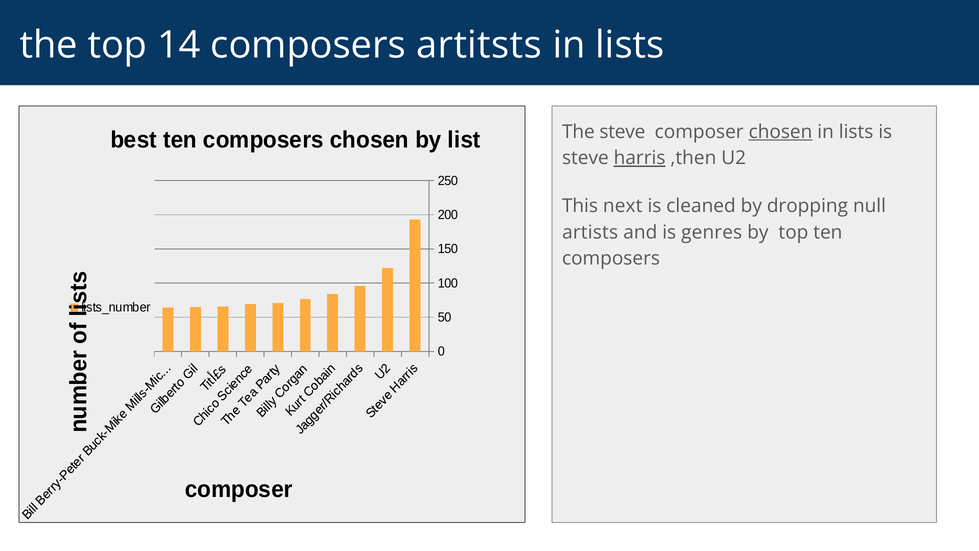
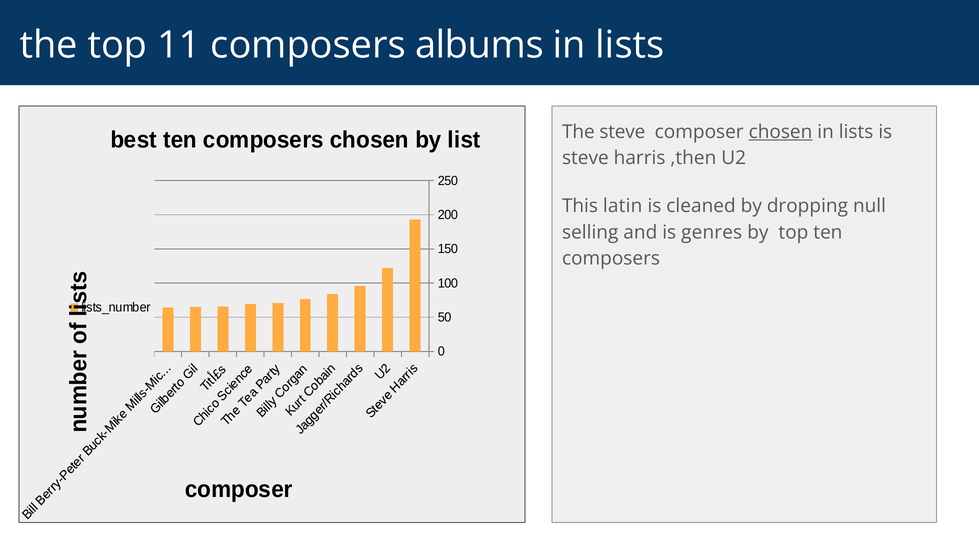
14: 14 -> 11
artitsts: artitsts -> albums
harris underline: present -> none
next: next -> latin
artists: artists -> selling
